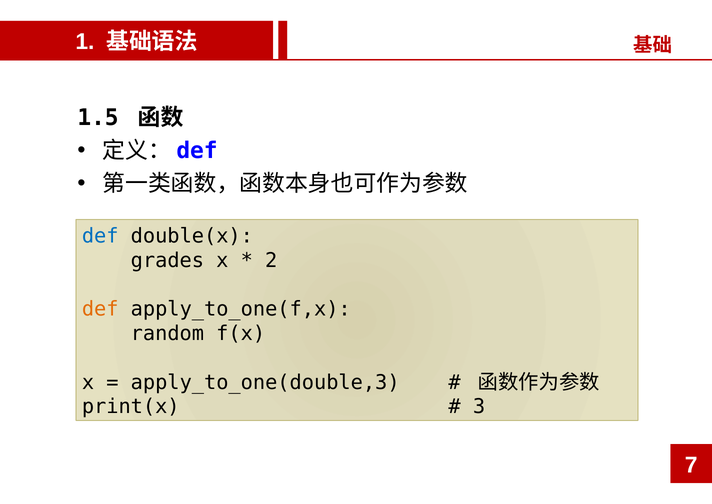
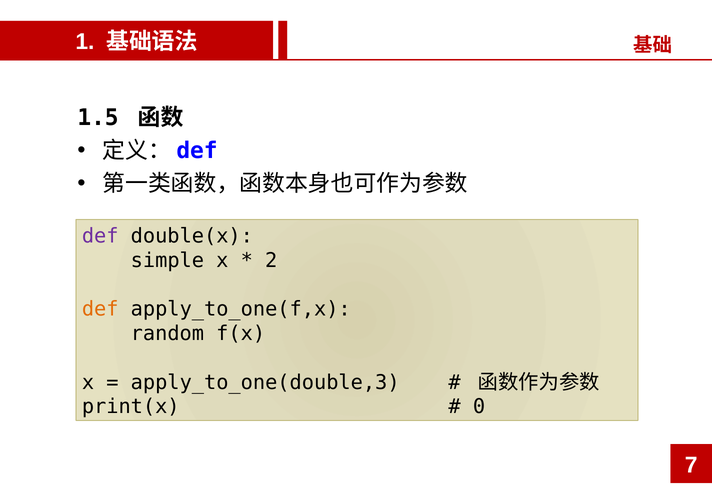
def at (100, 236) colour: blue -> purple
grades: grades -> simple
3: 3 -> 0
